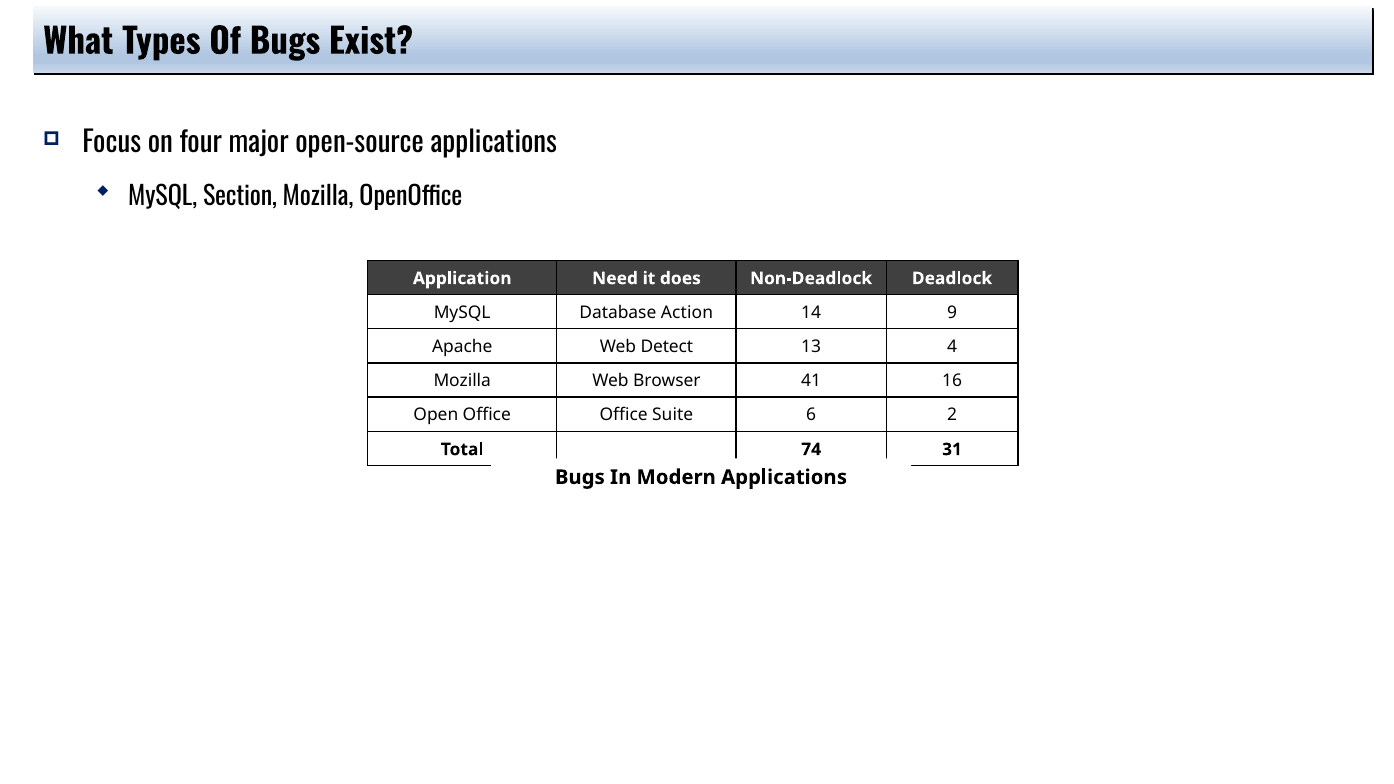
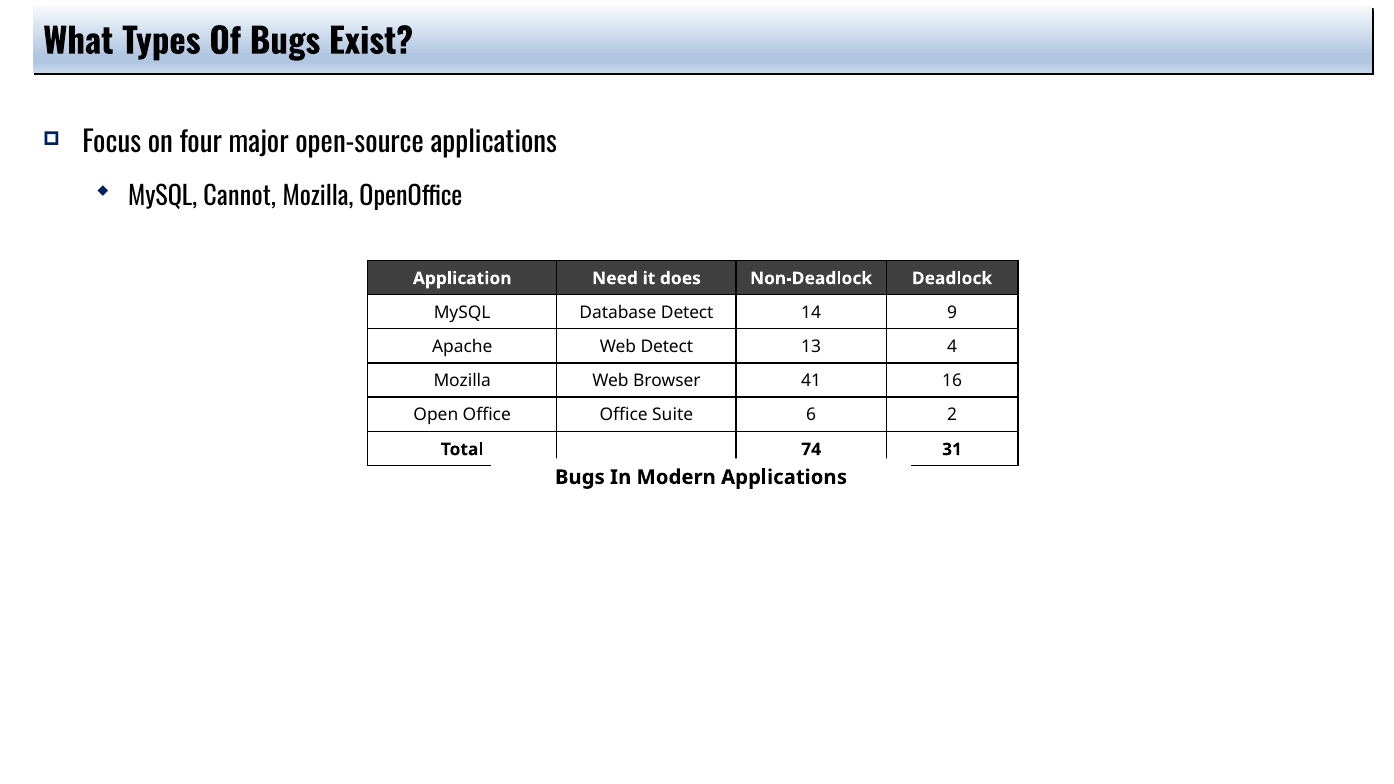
Section: Section -> Cannot
Database Action: Action -> Detect
